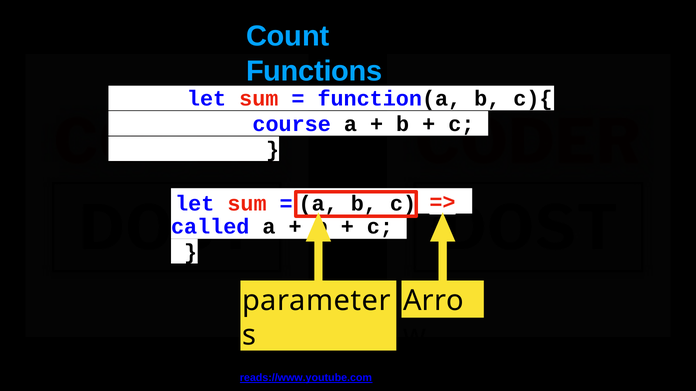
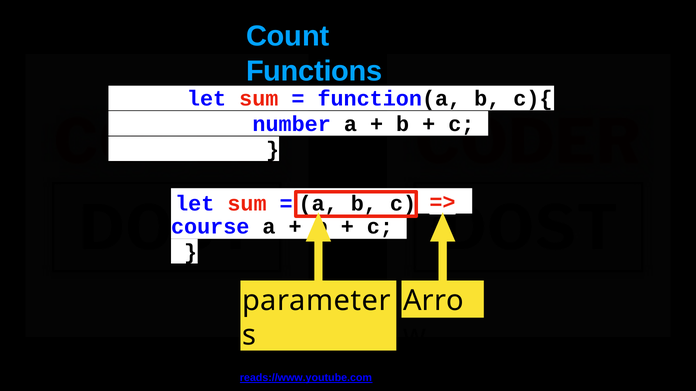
course: course -> number
called: called -> course
